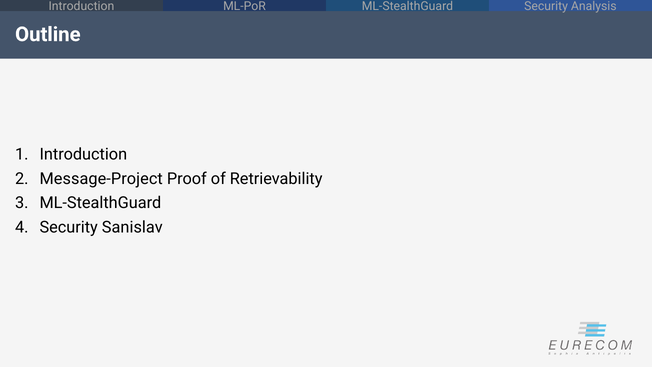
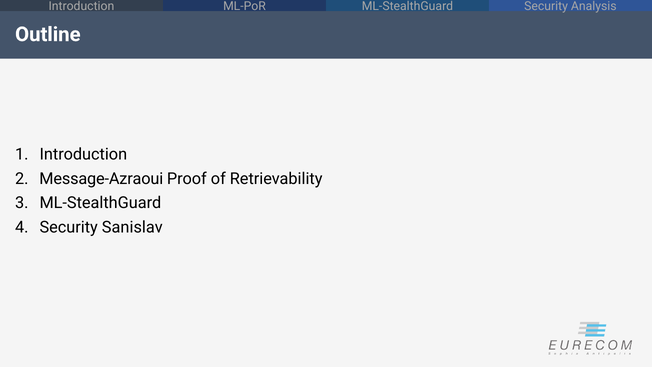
Message-Project: Message-Project -> Message-Azraoui
